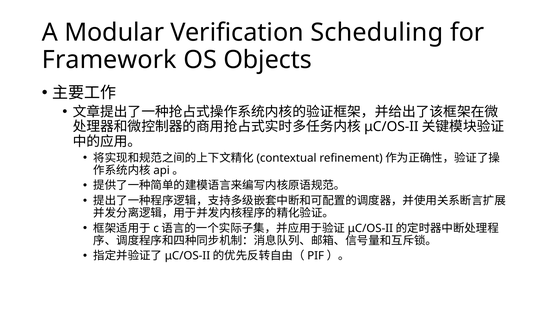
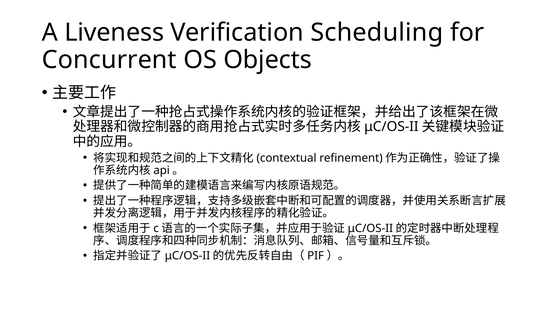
Modular: Modular -> Liveness
Framework: Framework -> Concurrent
